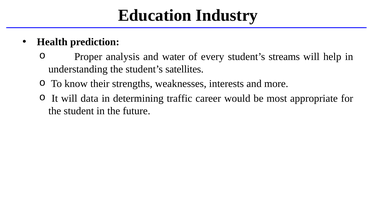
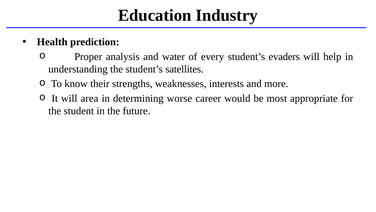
streams: streams -> evaders
data: data -> area
traffic: traffic -> worse
